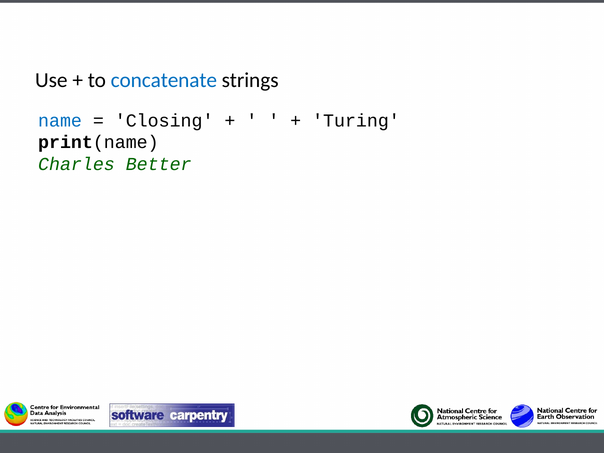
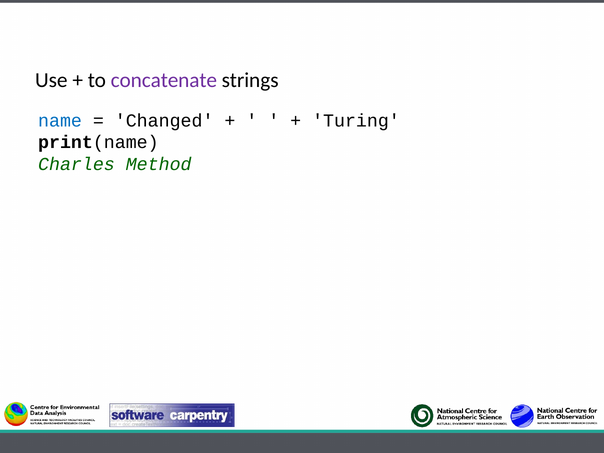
concatenate colour: blue -> purple
Closing: Closing -> Changed
Better: Better -> Method
